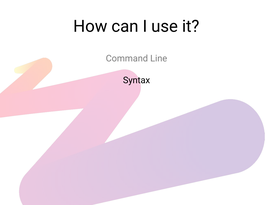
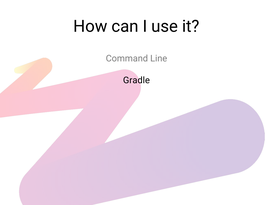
Syntax: Syntax -> Gradle
